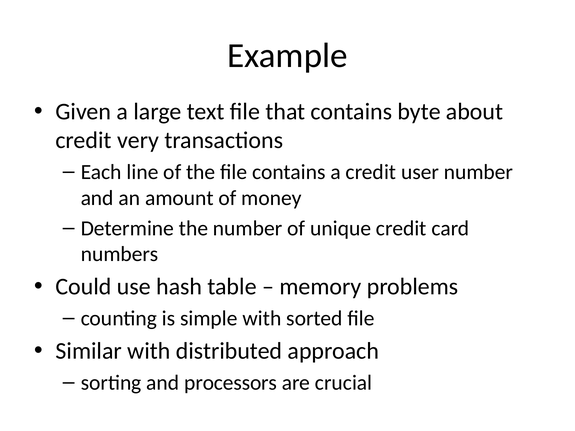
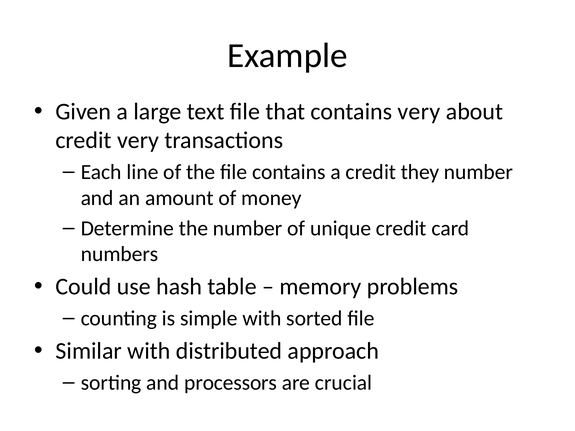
contains byte: byte -> very
user: user -> they
